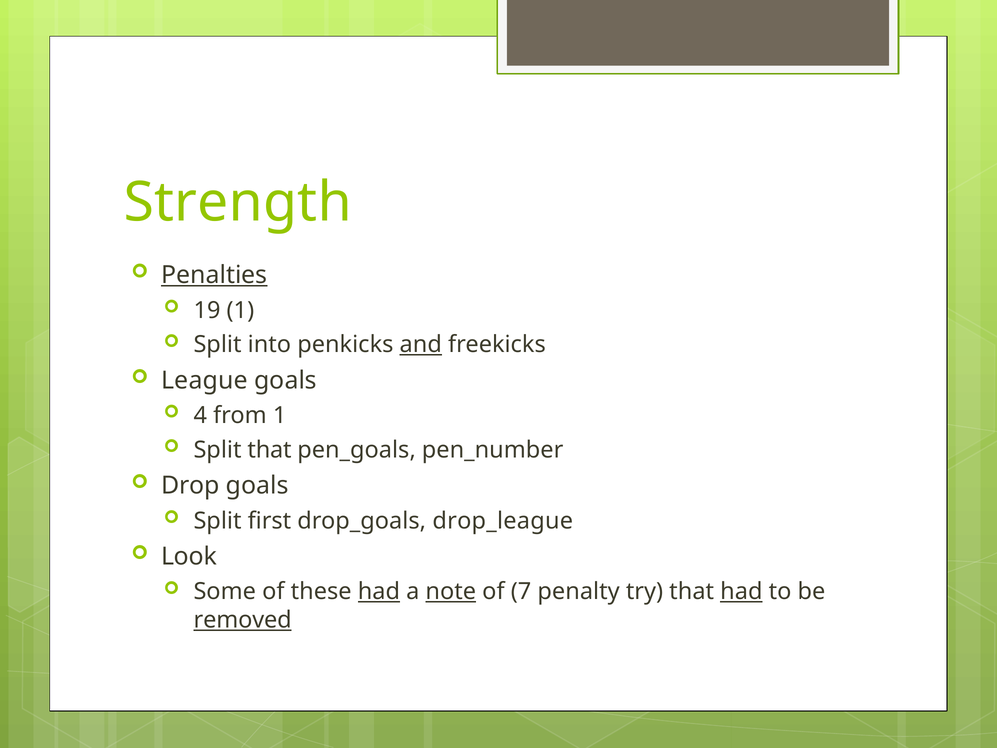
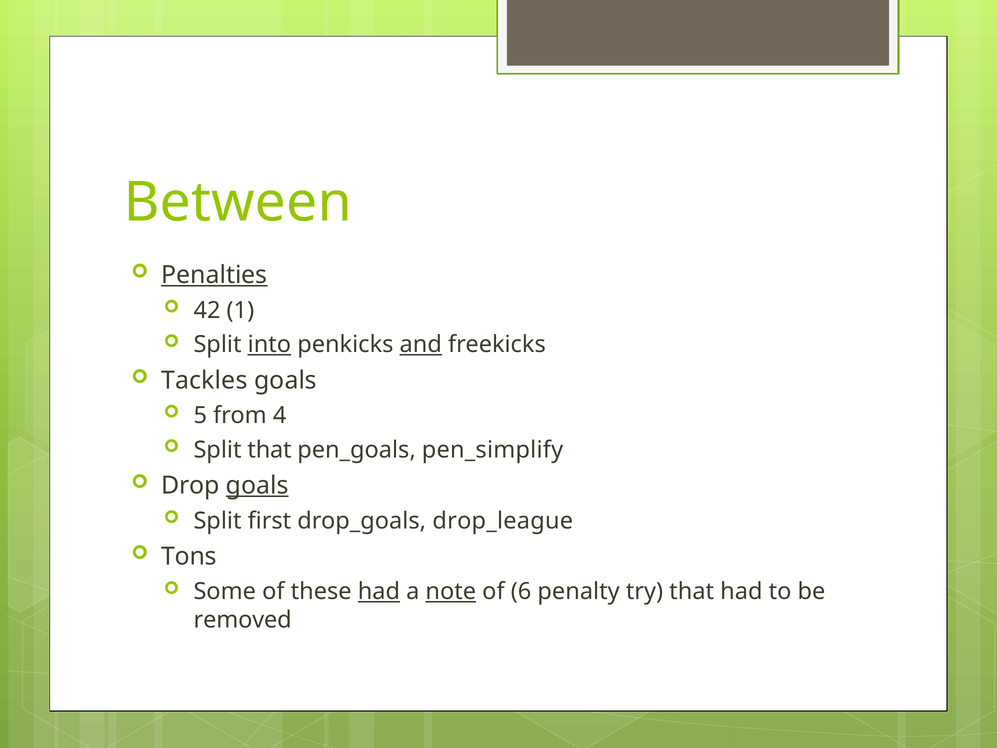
Strength: Strength -> Between
19: 19 -> 42
into underline: none -> present
League: League -> Tackles
4: 4 -> 5
from 1: 1 -> 4
pen_number: pen_number -> pen_simplify
goals at (257, 486) underline: none -> present
Look: Look -> Tons
7: 7 -> 6
had at (741, 591) underline: present -> none
removed underline: present -> none
